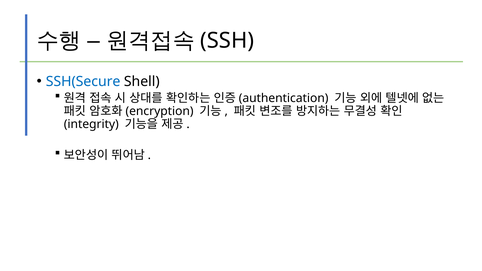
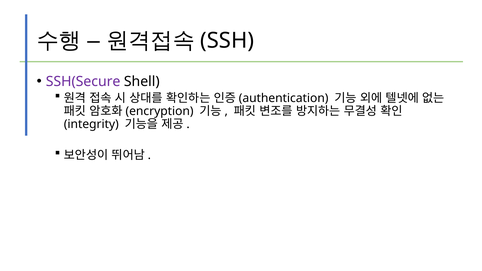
SSH(Secure colour: blue -> purple
